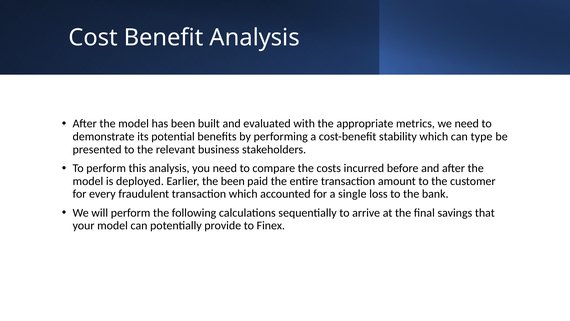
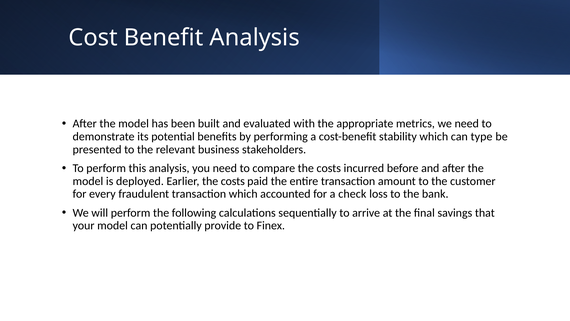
Earlier the been: been -> costs
single: single -> check
